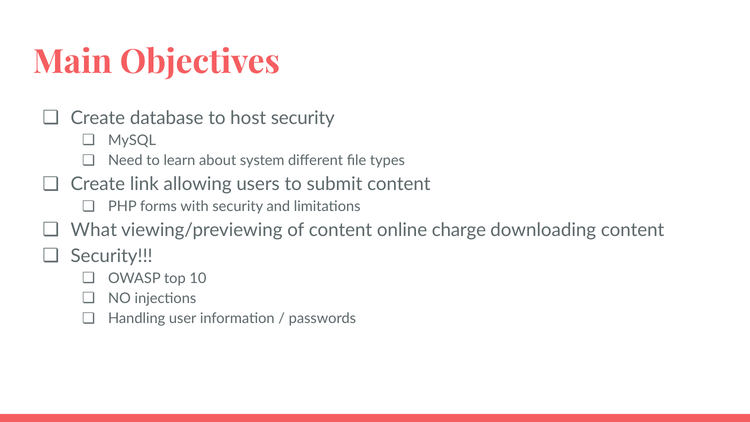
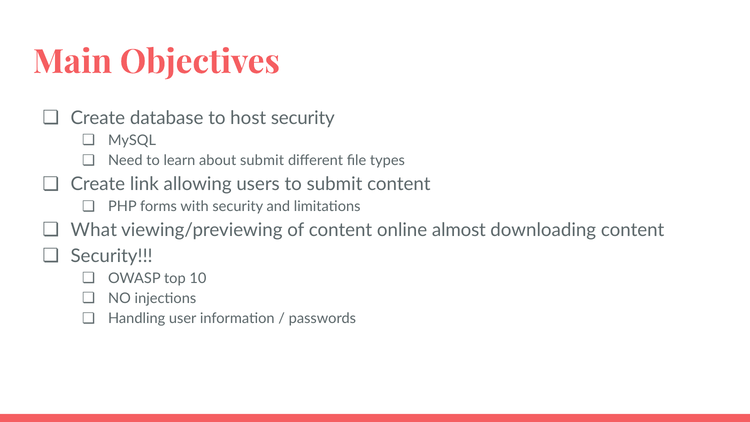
about system: system -> submit
charge: charge -> almost
